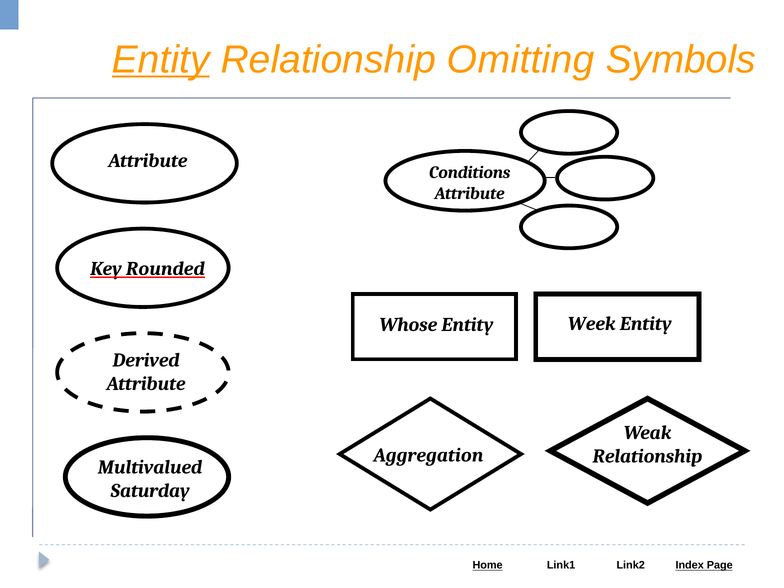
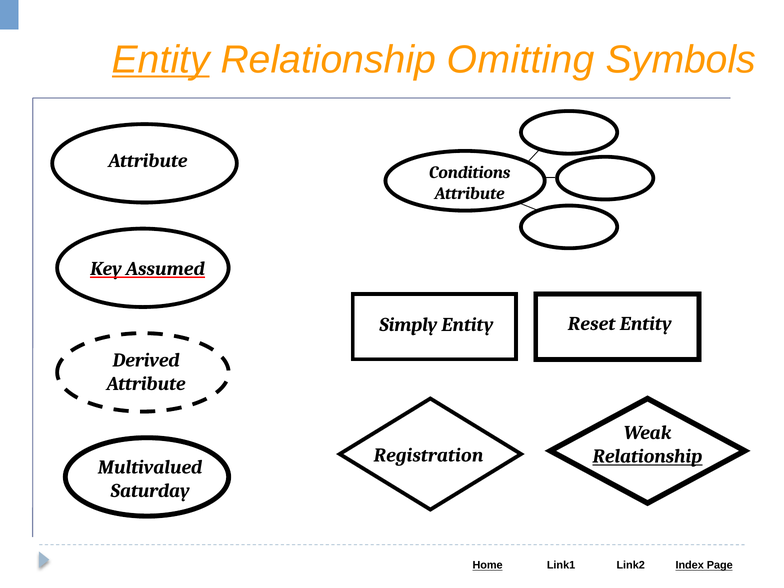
Rounded: Rounded -> Assumed
Week: Week -> Reset
Whose: Whose -> Simply
Aggregation: Aggregation -> Registration
Relationship at (647, 456) underline: none -> present
